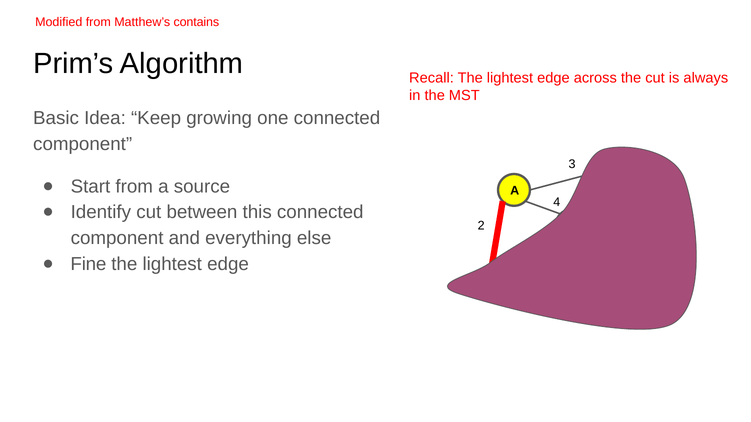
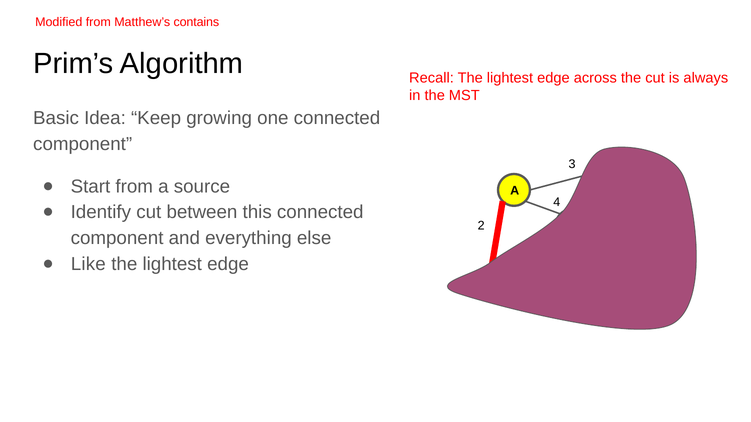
Fine: Fine -> Like
